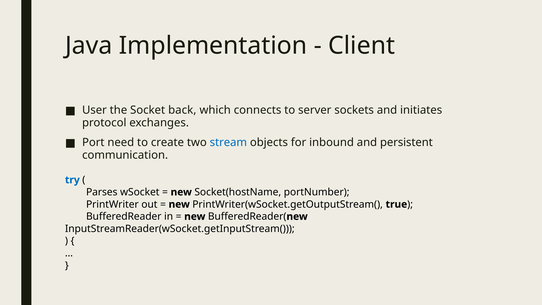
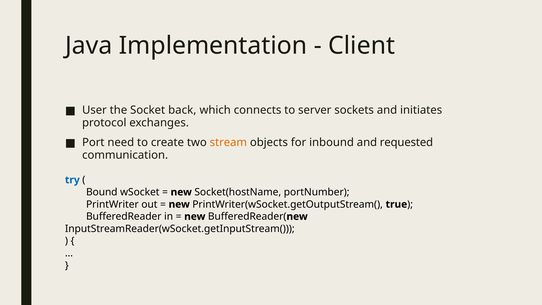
stream colour: blue -> orange
persistent: persistent -> requested
Parses: Parses -> Bound
